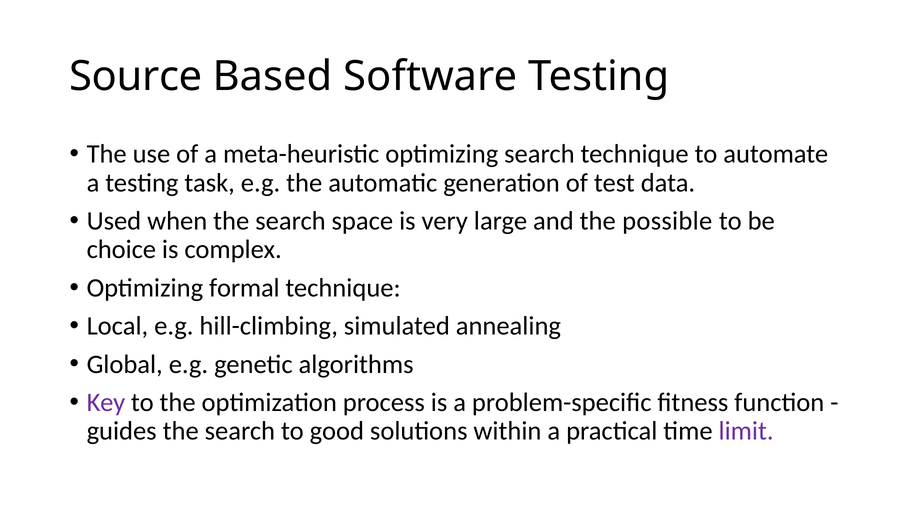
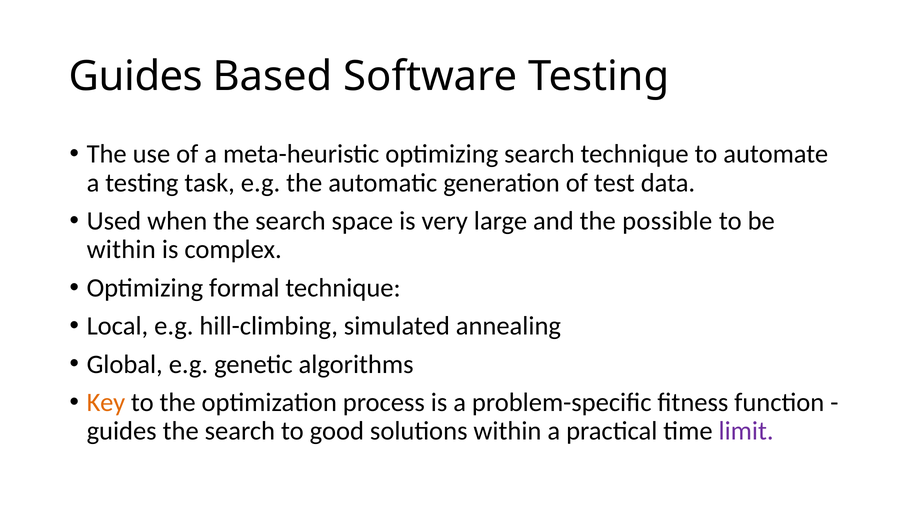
Source at (136, 77): Source -> Guides
choice at (121, 250): choice -> within
Key colour: purple -> orange
